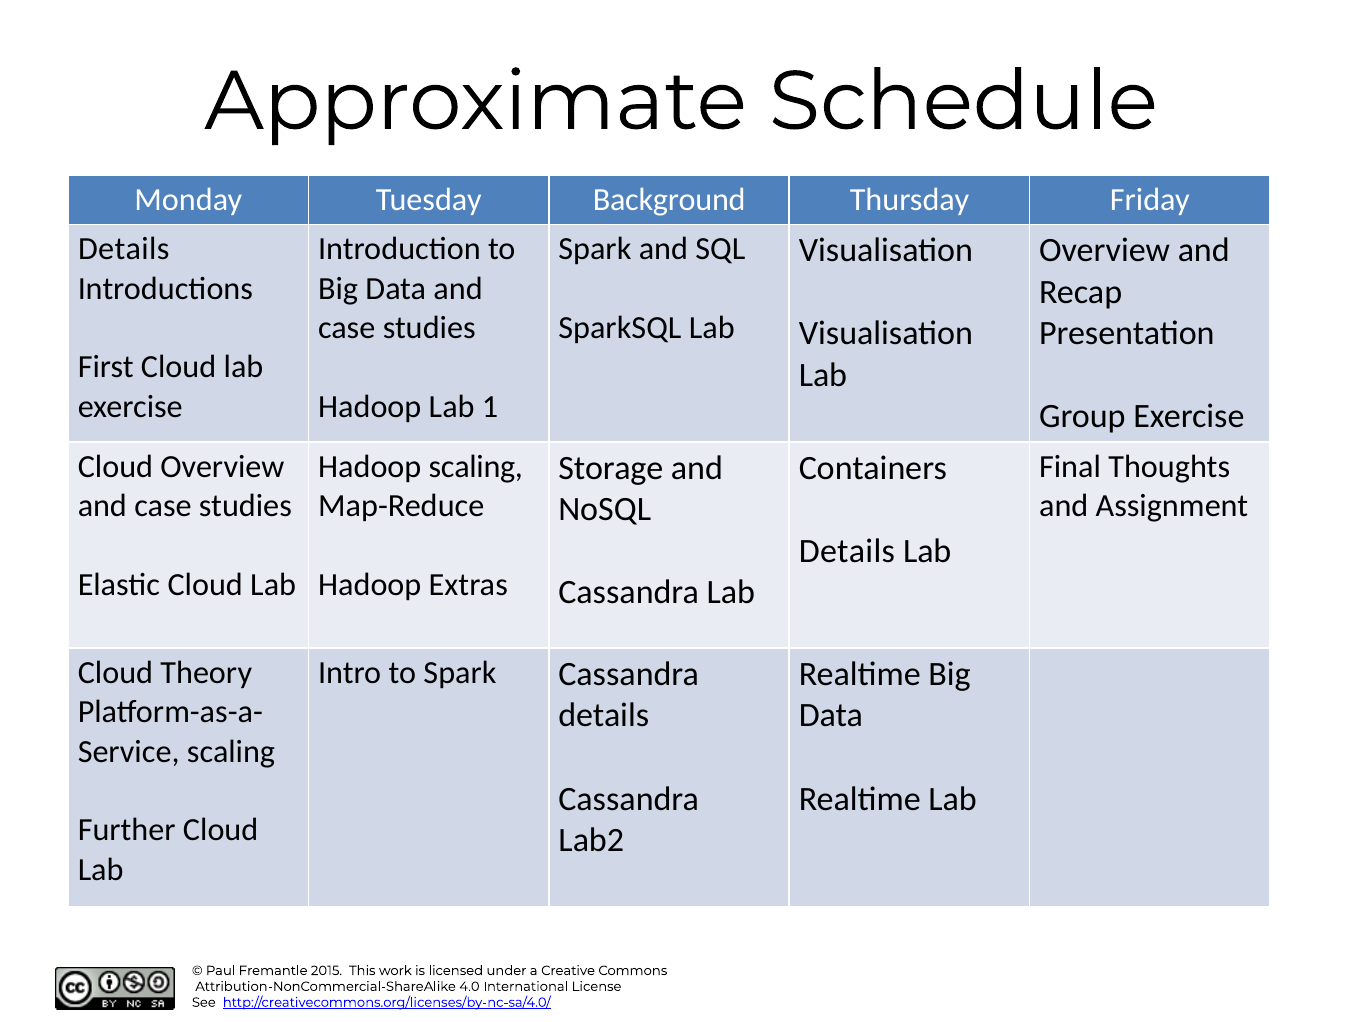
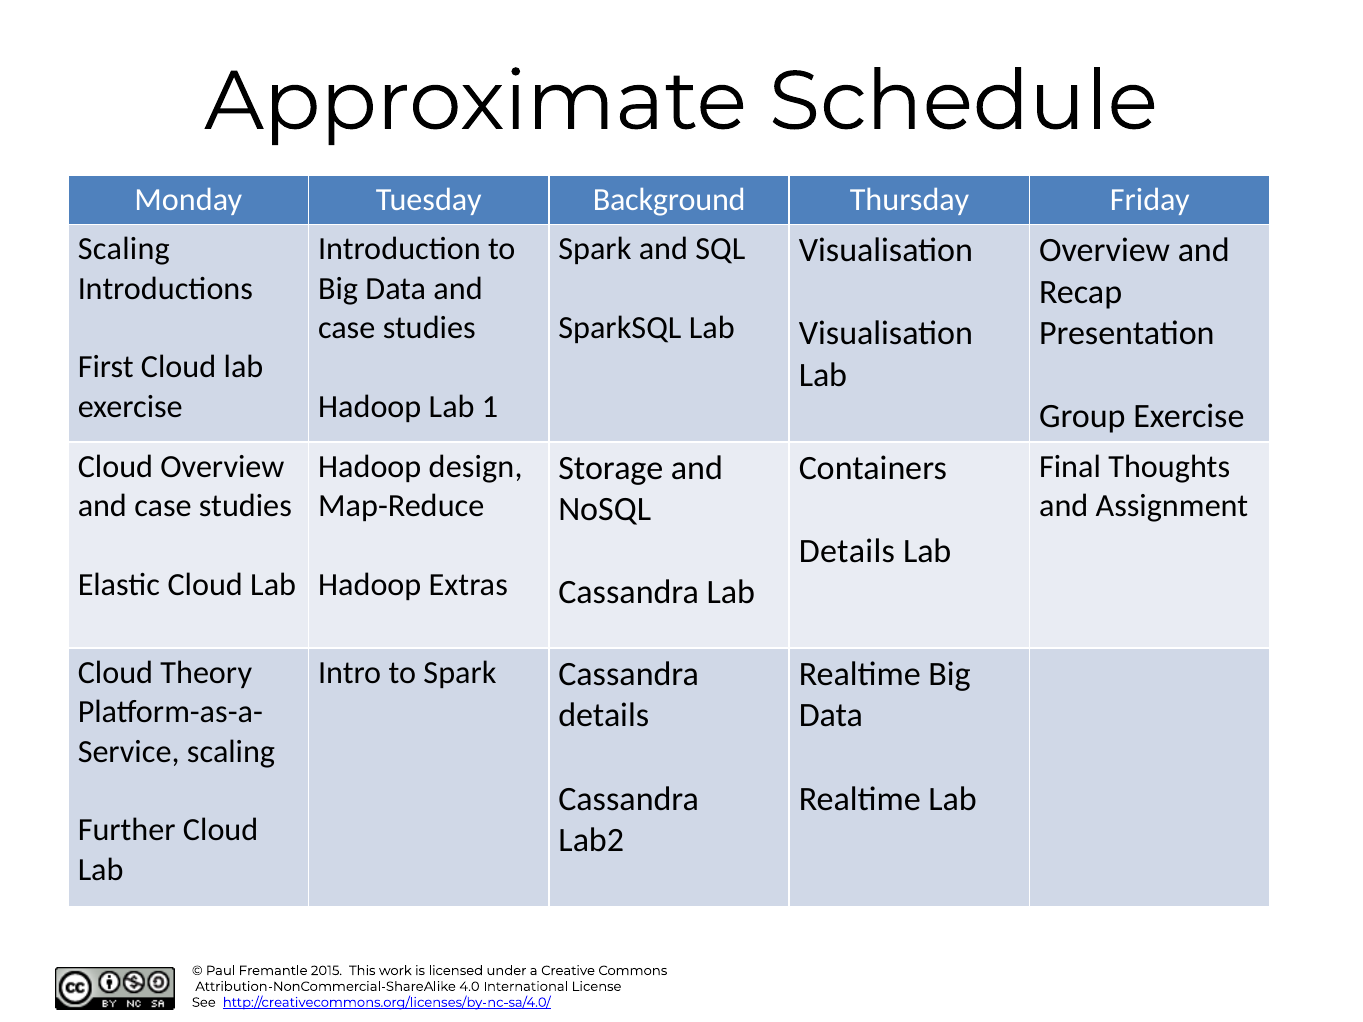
Details at (124, 249): Details -> Scaling
Hadoop scaling: scaling -> design
